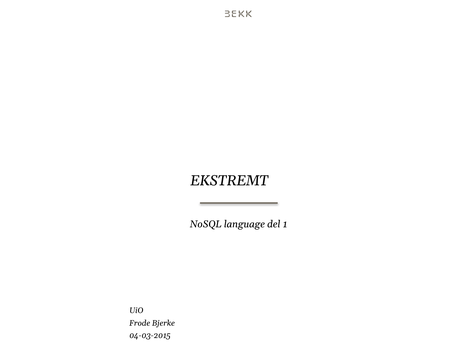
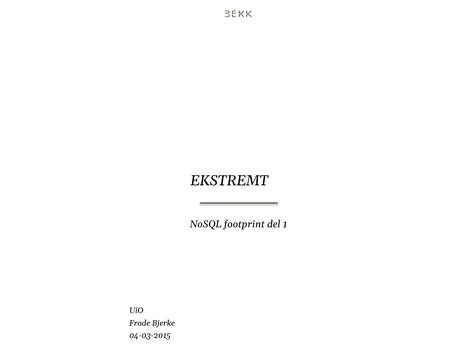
language: language -> footprint
